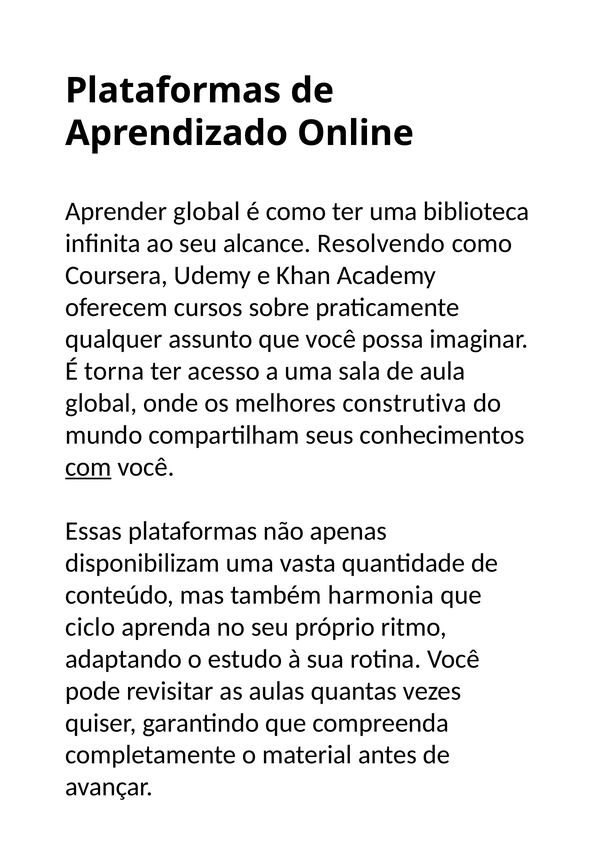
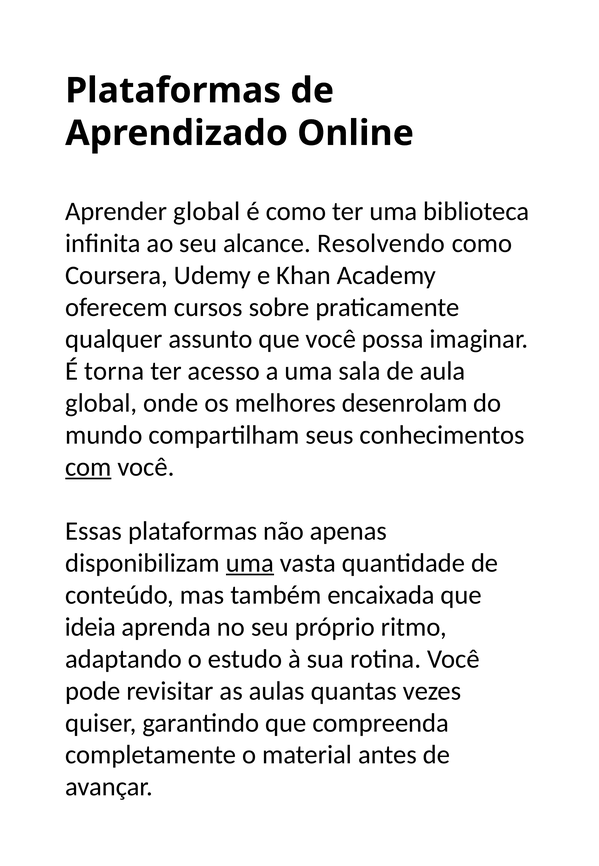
construtiva: construtiva -> desenrolam
uma at (250, 563) underline: none -> present
harmonia: harmonia -> encaixada
ciclo: ciclo -> ideia
